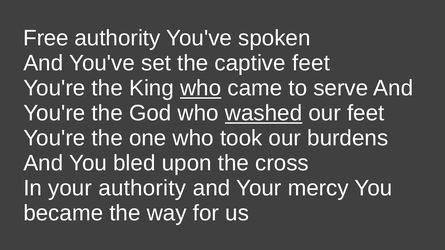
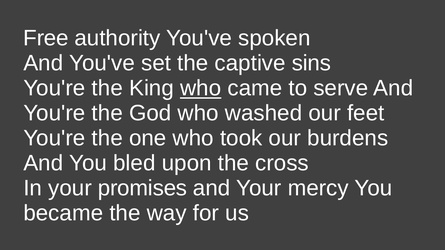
captive feet: feet -> sins
washed underline: present -> none
your authority: authority -> promises
